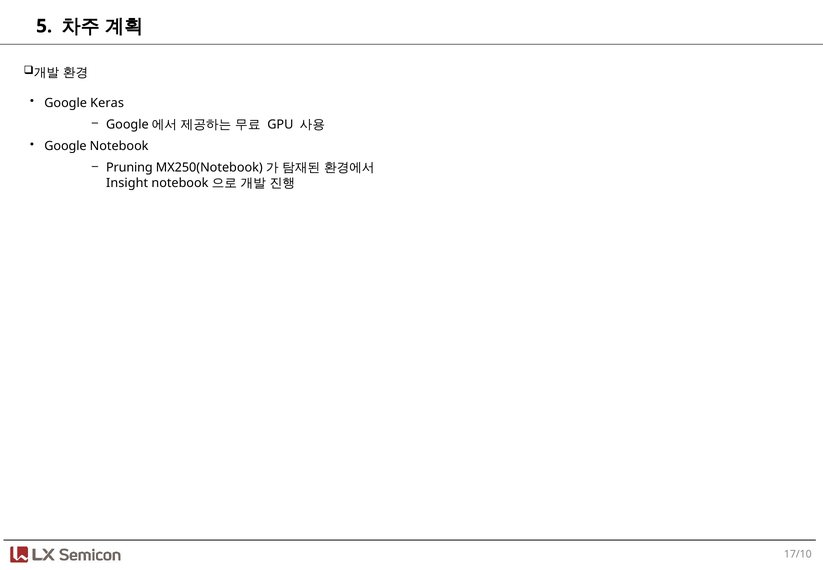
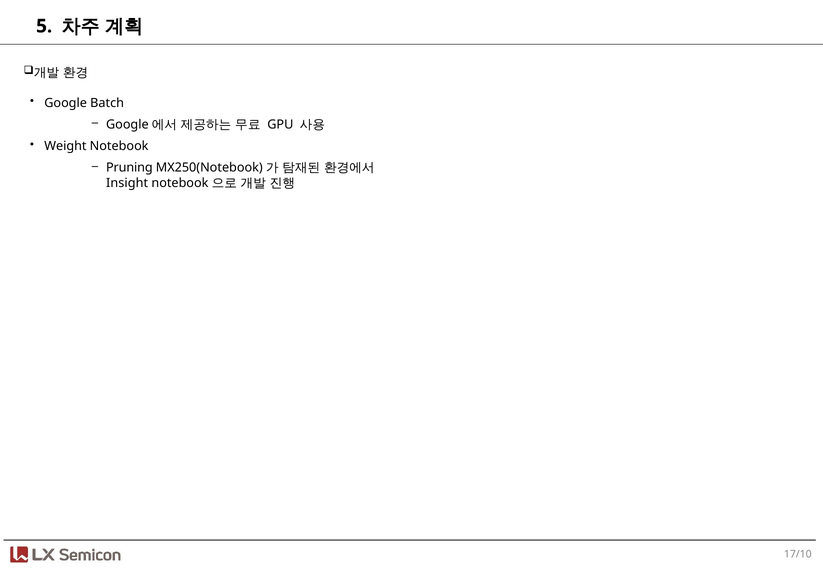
Keras: Keras -> Batch
Google at (65, 146): Google -> Weight
